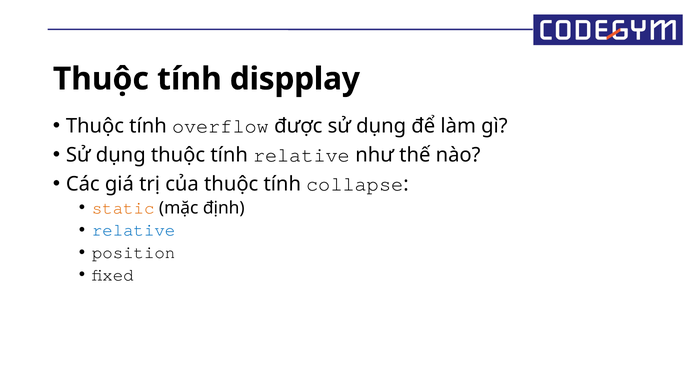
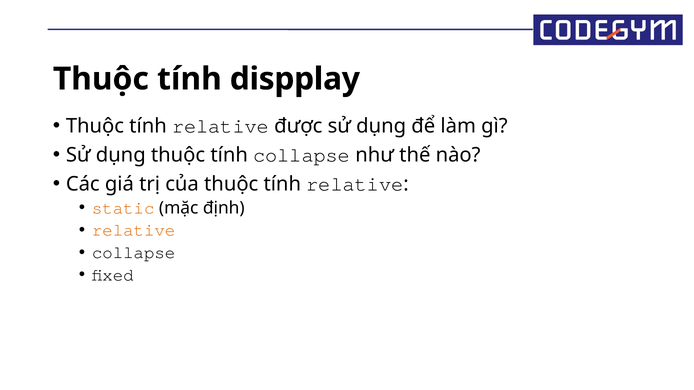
overflow at (221, 126): overflow -> relative
tính relative: relative -> collapse
collapse at (355, 184): collapse -> relative
relative at (134, 230) colour: blue -> orange
position at (134, 253): position -> collapse
